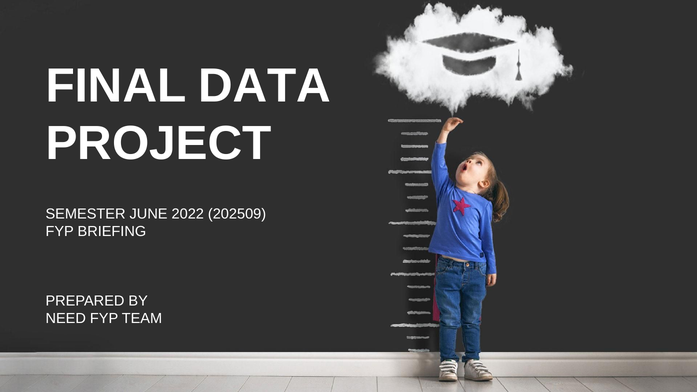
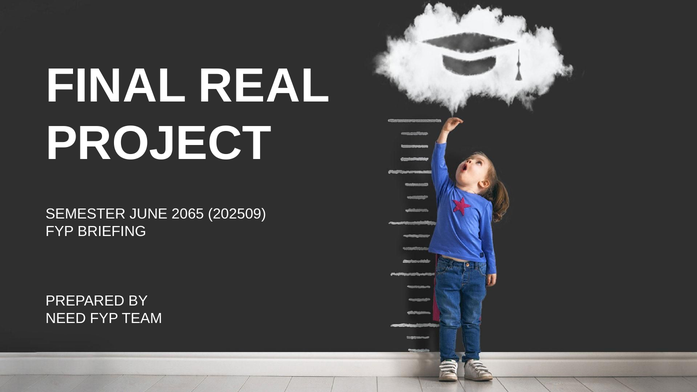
DATA: DATA -> REAL
2022: 2022 -> 2065
